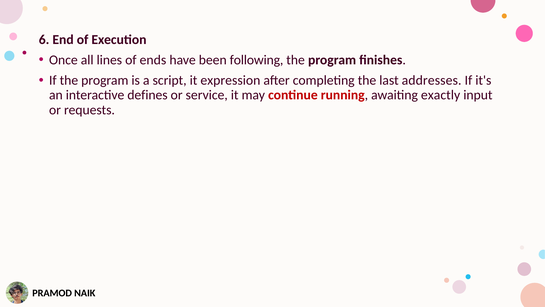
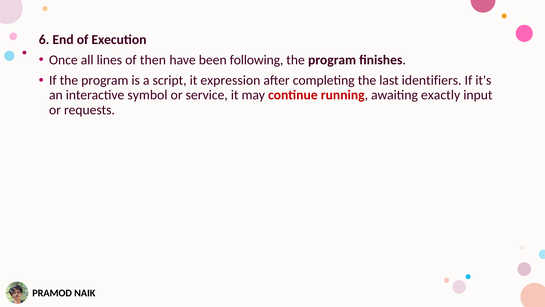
ends: ends -> then
addresses: addresses -> identifiers
defines: defines -> symbol
